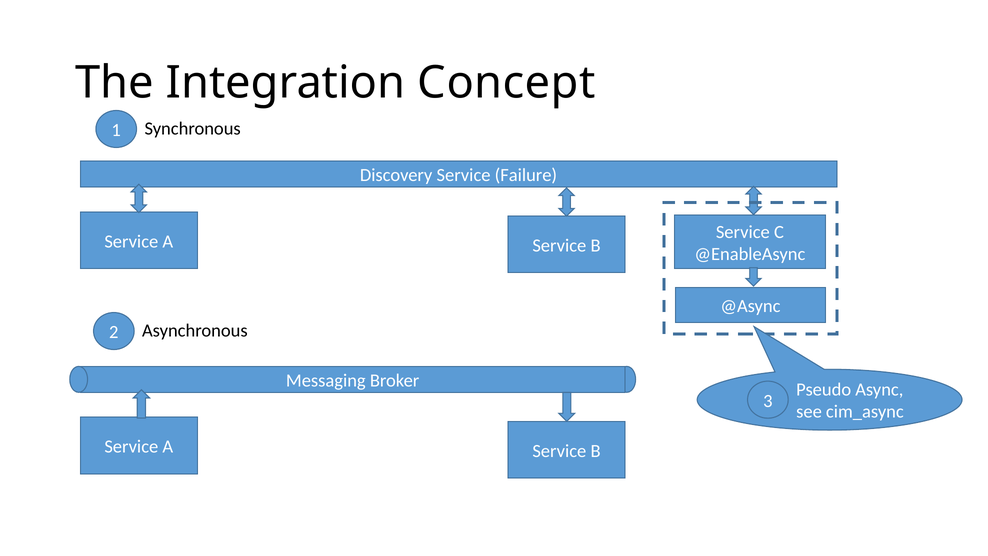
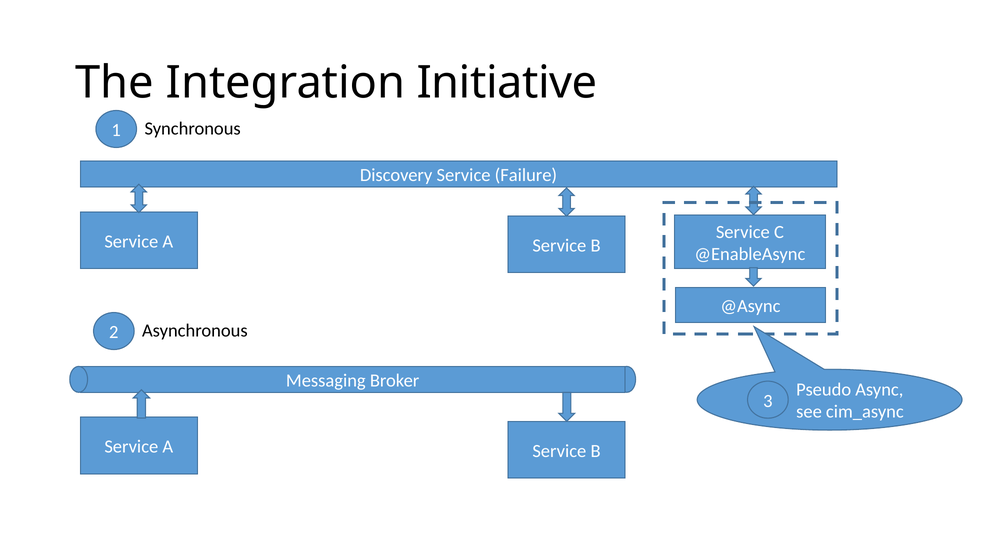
Concept: Concept -> Initiative
